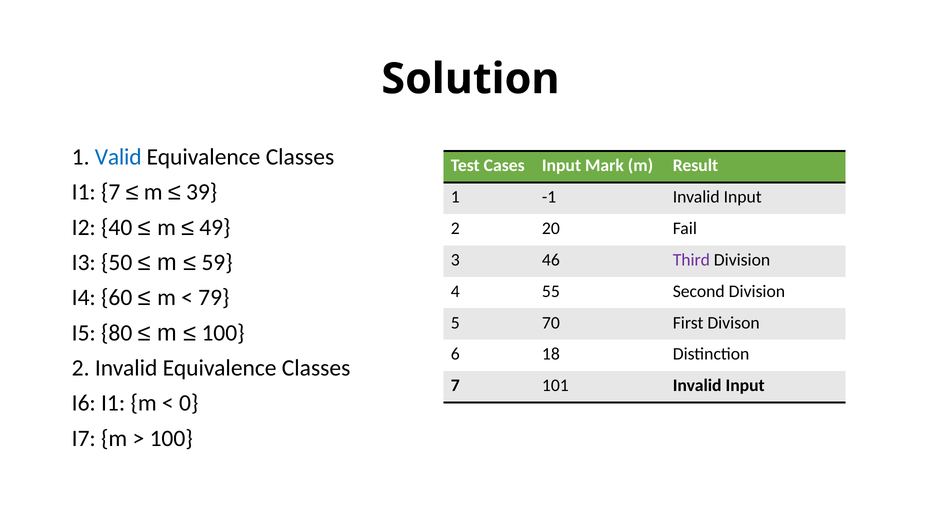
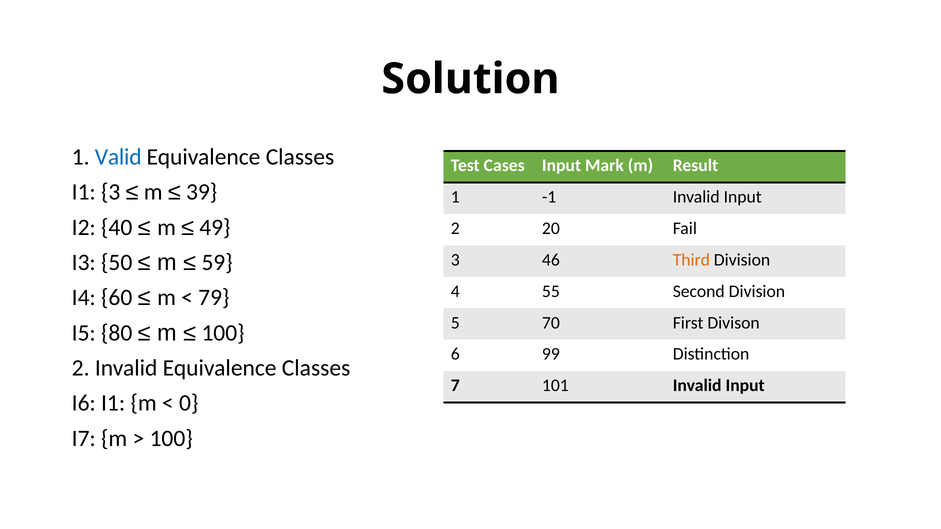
I1 7: 7 -> 3
Third colour: purple -> orange
18: 18 -> 99
